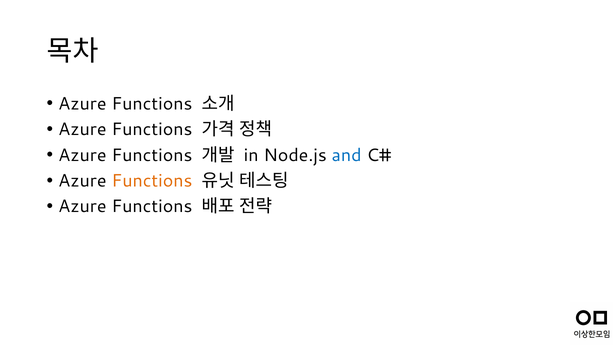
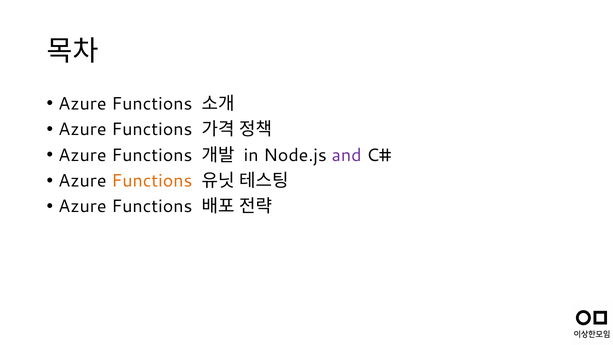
and colour: blue -> purple
